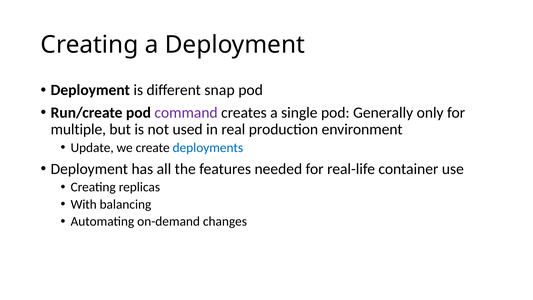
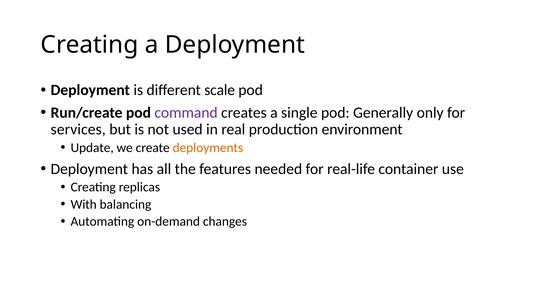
snap: snap -> scale
multiple: multiple -> services
deployments colour: blue -> orange
